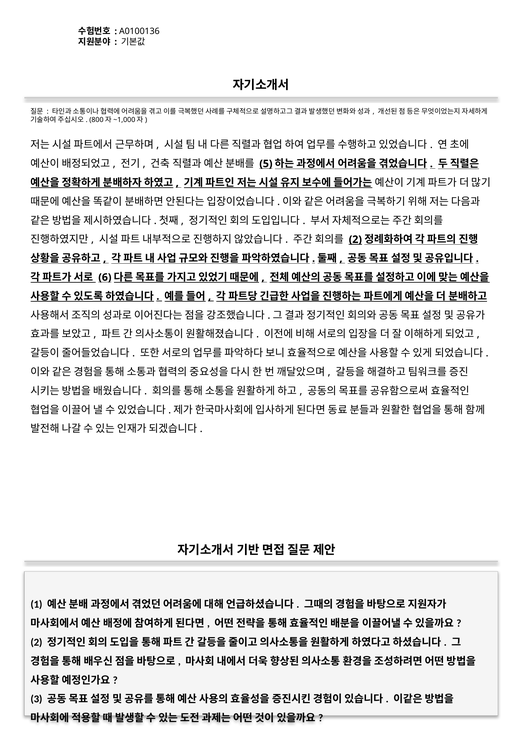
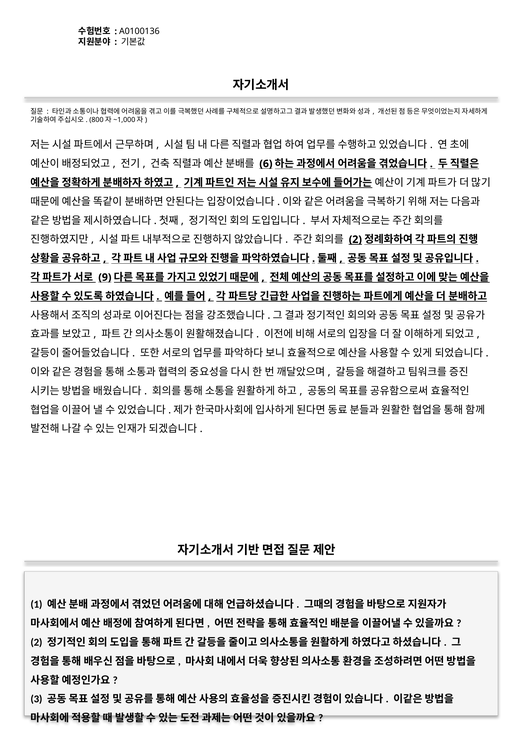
5: 5 -> 6
6: 6 -> 9
